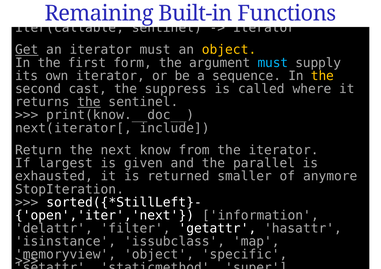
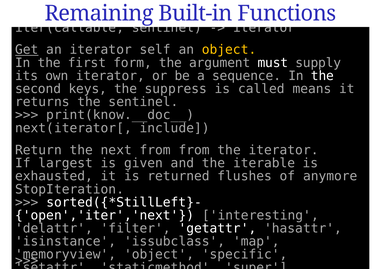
iterator must: must -> self
must at (273, 63) colour: light blue -> white
the at (322, 76) colour: yellow -> white
cast: cast -> keys
where: where -> means
the at (89, 102) underline: present -> none
next know: know -> from
parallel: parallel -> iterable
smaller: smaller -> flushes
information: information -> interesting
